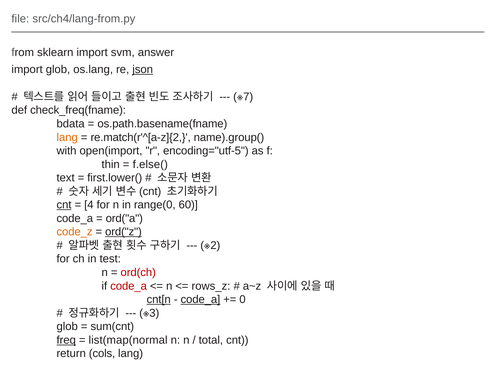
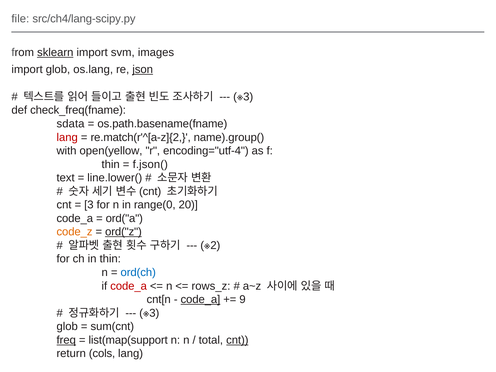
src/ch4/lang-from.py: src/ch4/lang-from.py -> src/ch4/lang-scipy.py
sklearn underline: none -> present
answer: answer -> images
7 at (248, 97): 7 -> 3
bdata: bdata -> sdata
lang at (67, 137) colour: orange -> red
open(import: open(import -> open(yellow
encoding="utf-5: encoding="utf-5 -> encoding="utf-4
f.else(: f.else( -> f.json(
first.lower(: first.lower( -> line.lower(
cnt at (64, 205) underline: present -> none
4 at (89, 205): 4 -> 3
60: 60 -> 20
in test: test -> thin
ord(ch colour: red -> blue
cnt[n underline: present -> none
0: 0 -> 9
list(map(normal: list(map(normal -> list(map(support
cnt at (237, 340) underline: none -> present
